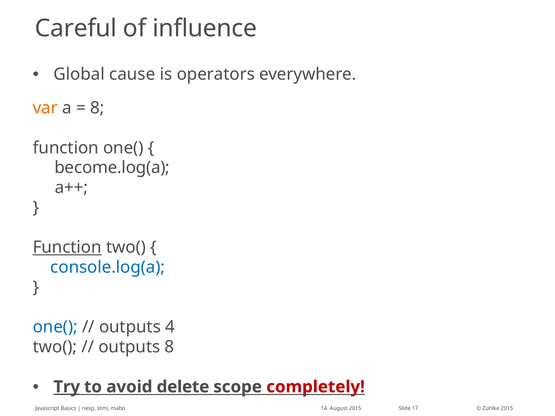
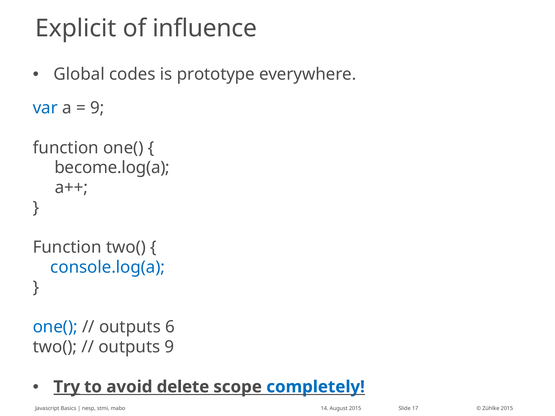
Careful: Careful -> Explicit
cause: cause -> codes
operators: operators -> prototype
var colour: orange -> blue
8 at (97, 108): 8 -> 9
Function at (67, 248) underline: present -> none
4: 4 -> 6
outputs 8: 8 -> 9
completely colour: red -> blue
